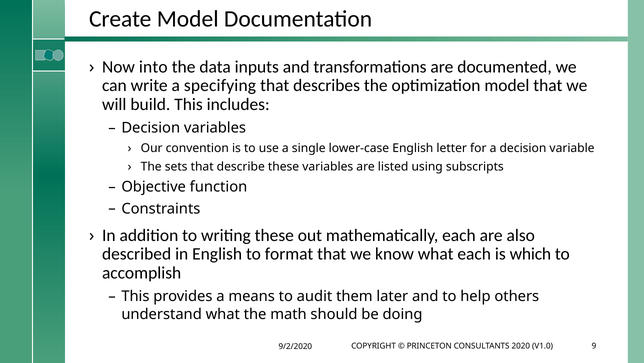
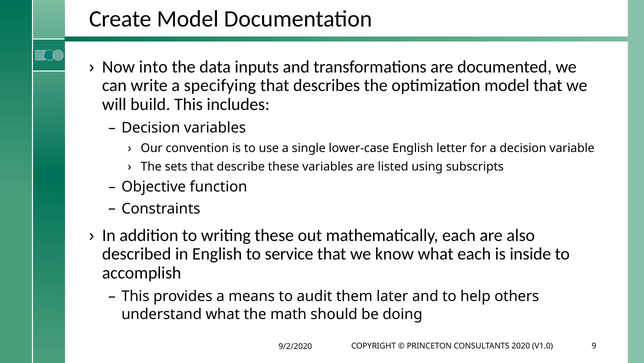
format: format -> service
which: which -> inside
